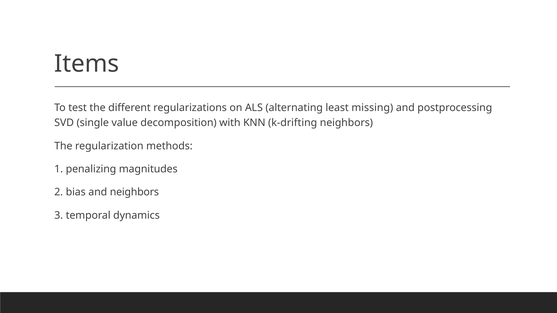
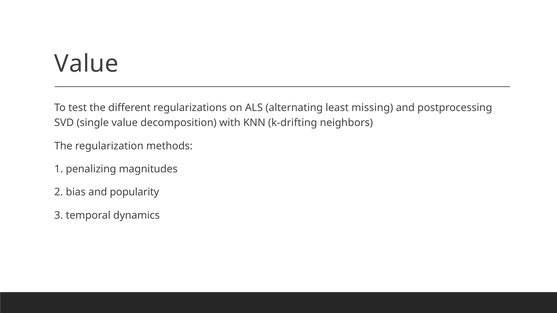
Items at (87, 64): Items -> Value
and neighbors: neighbors -> popularity
